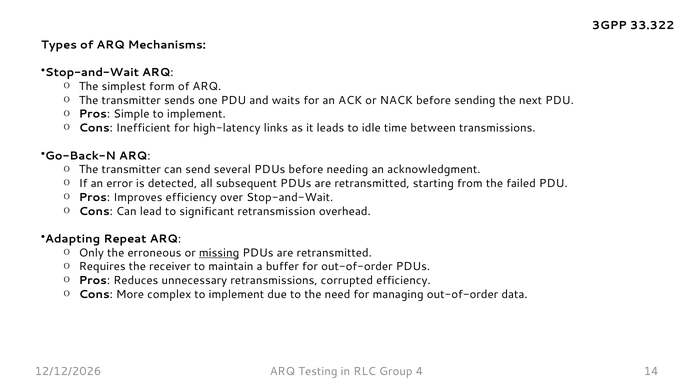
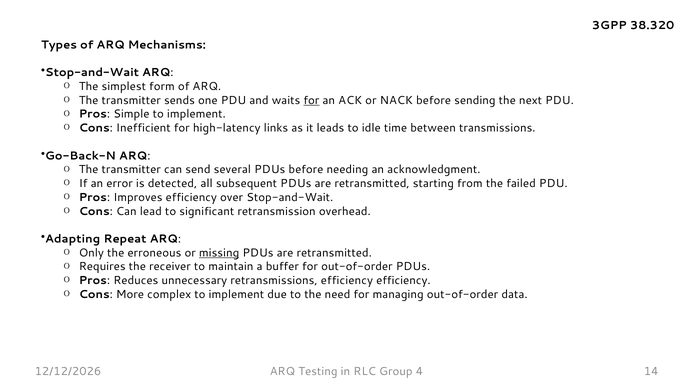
33.322: 33.322 -> 38.320
for at (311, 100) underline: none -> present
retransmissions corrupted: corrupted -> efficiency
